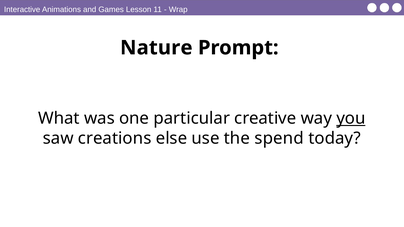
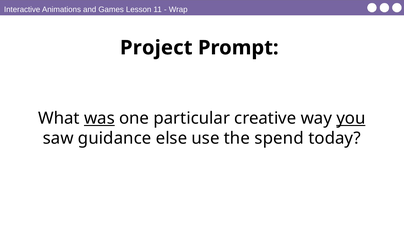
Nature: Nature -> Project
was underline: none -> present
creations: creations -> guidance
